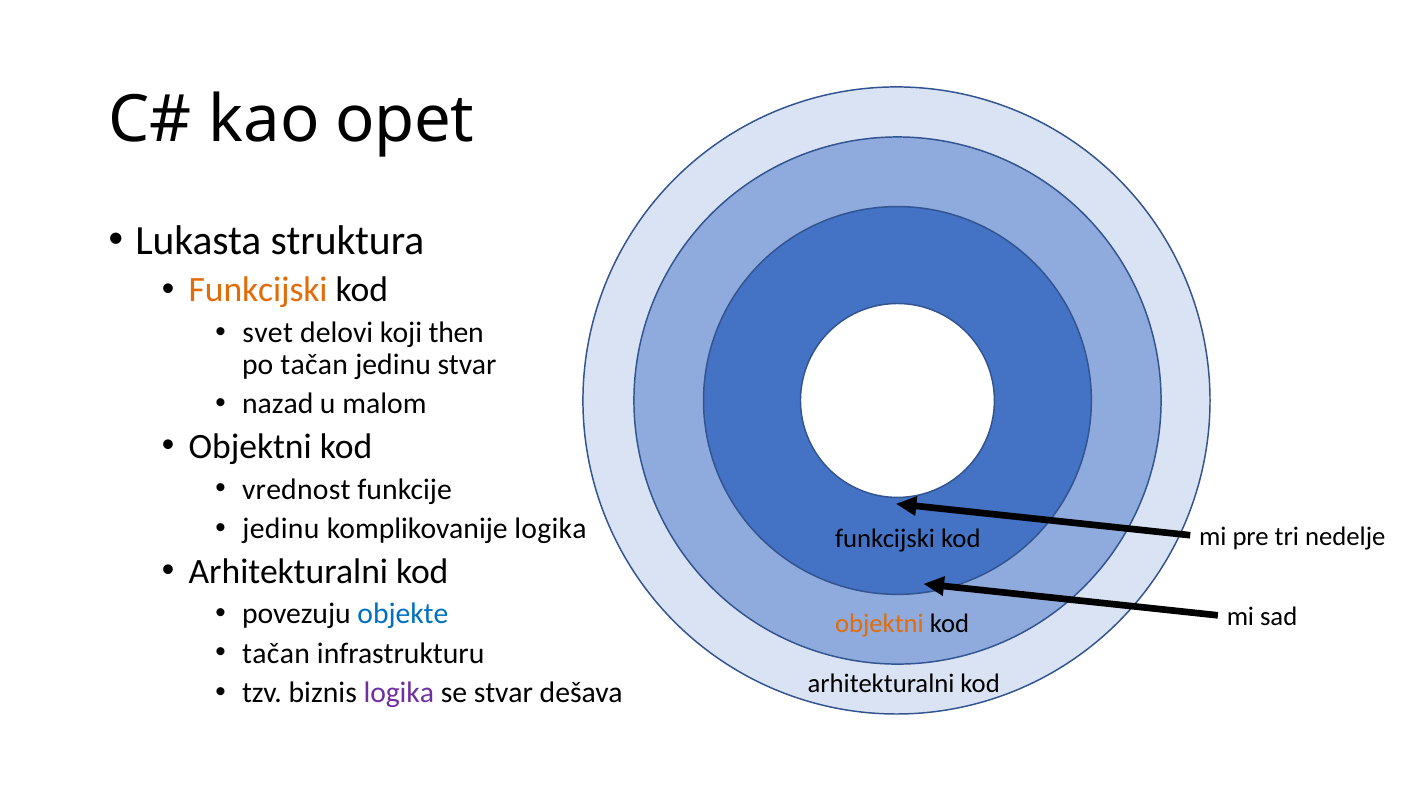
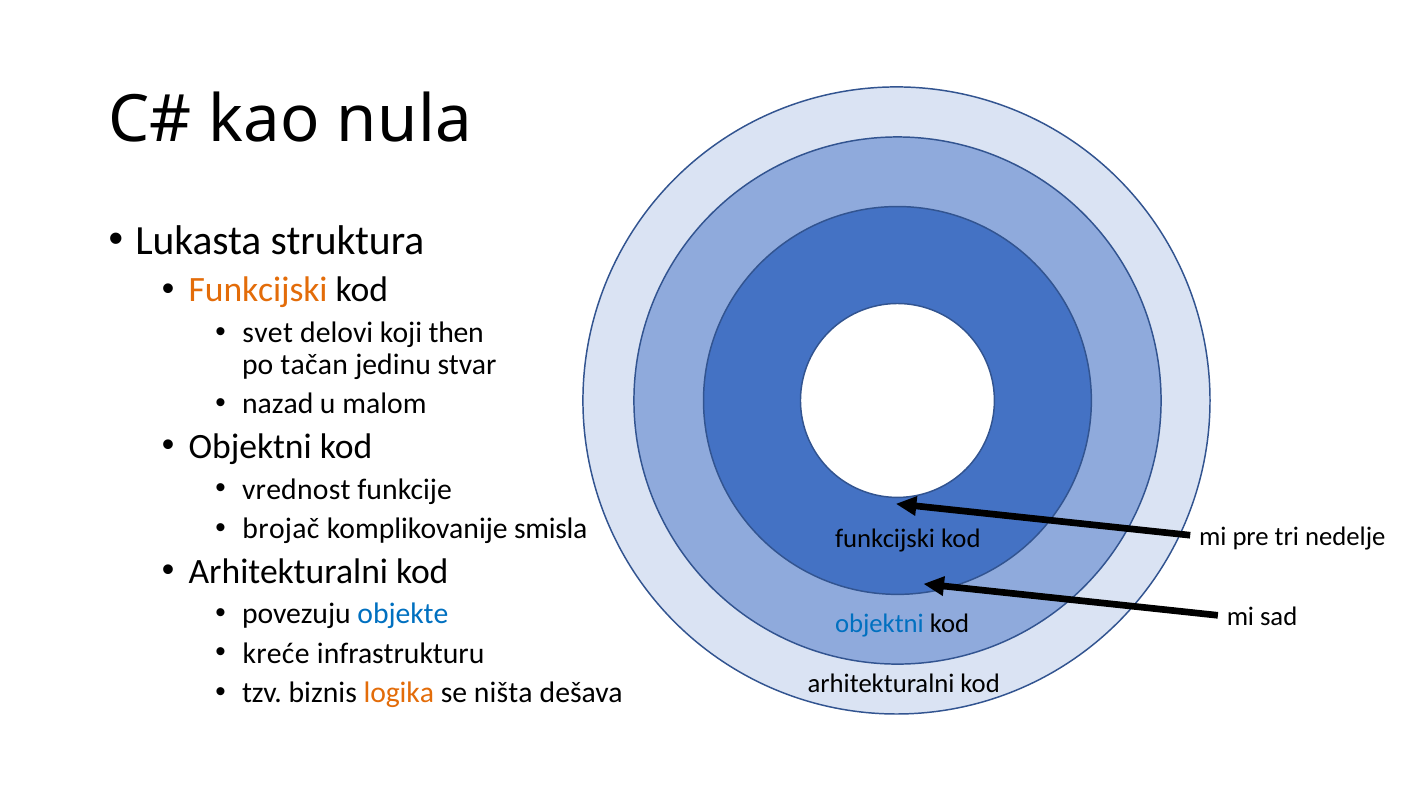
opet: opet -> nula
jedinu at (281, 529): jedinu -> brojač
komplikovanije logika: logika -> smisla
objektni at (879, 624) colour: orange -> blue
tačan at (276, 653): tačan -> kreće
logika at (399, 693) colour: purple -> orange
se stvar: stvar -> ništa
